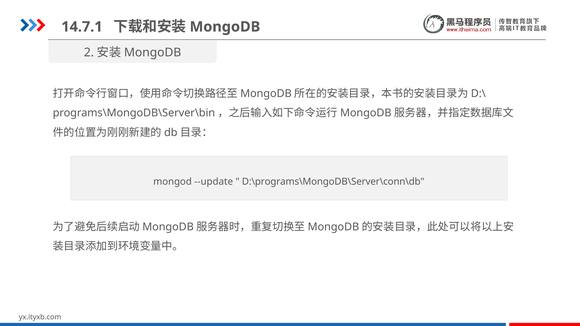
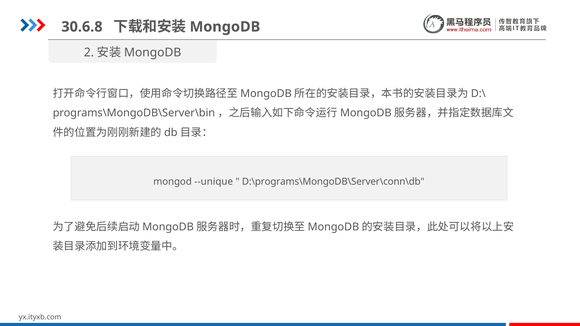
14.7.1: 14.7.1 -> 30.6.8
--update: --update -> --unique
